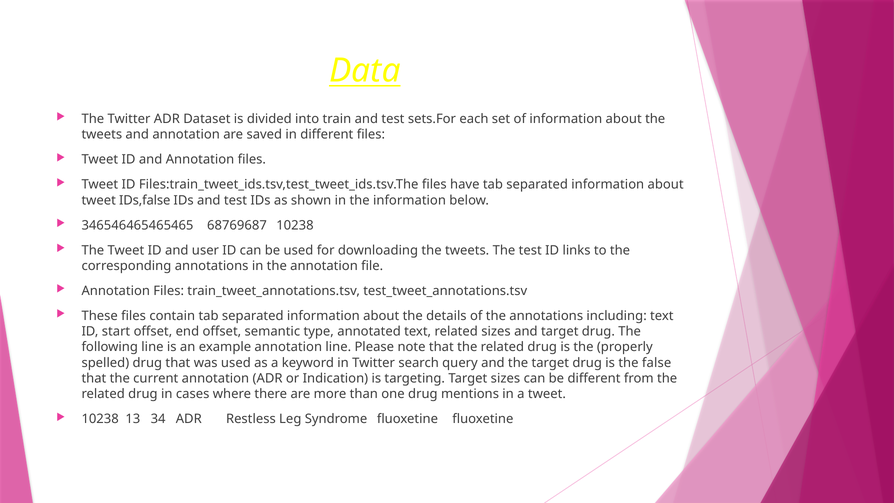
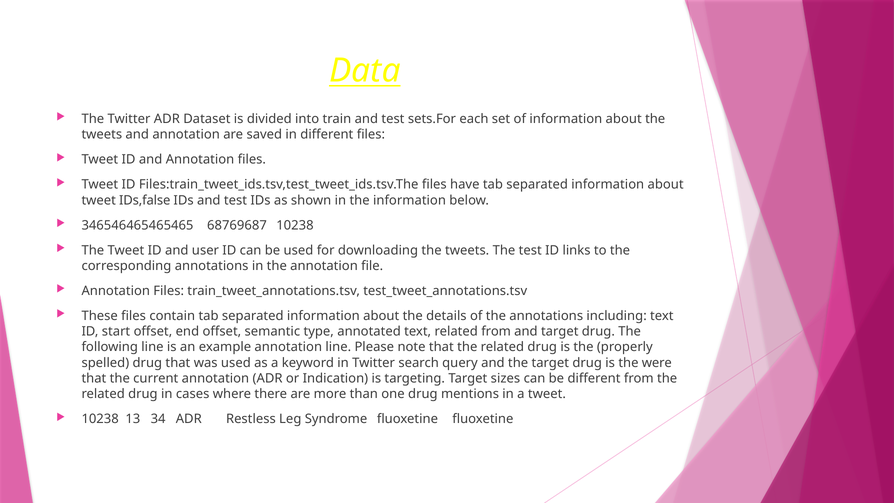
related sizes: sizes -> from
false: false -> were
